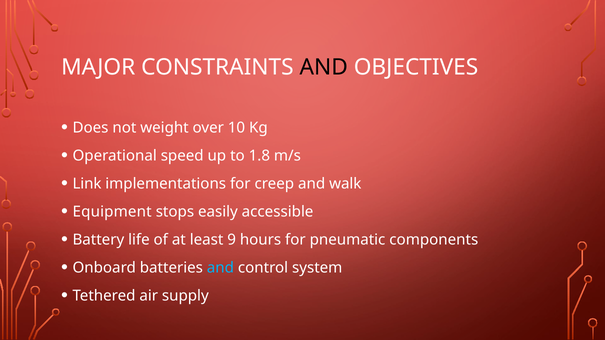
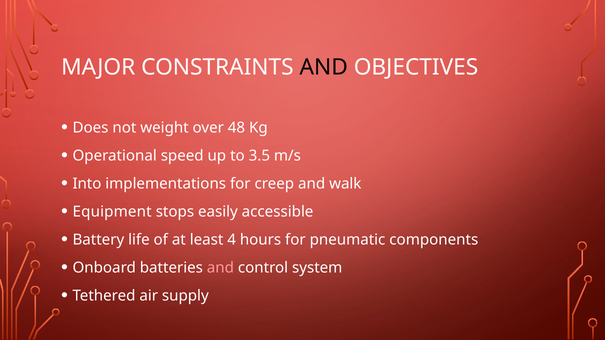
10: 10 -> 48
1.8: 1.8 -> 3.5
Link: Link -> Into
9: 9 -> 4
and at (220, 268) colour: light blue -> pink
